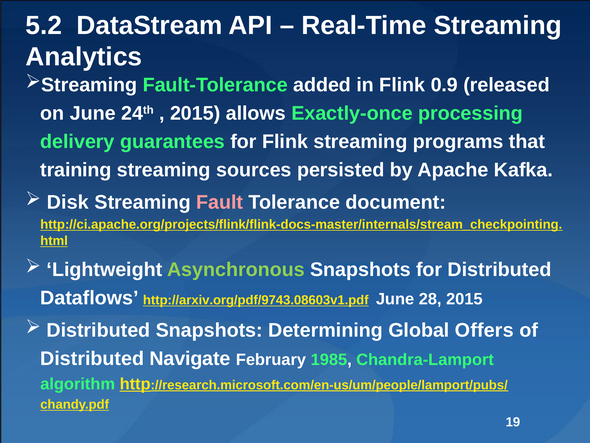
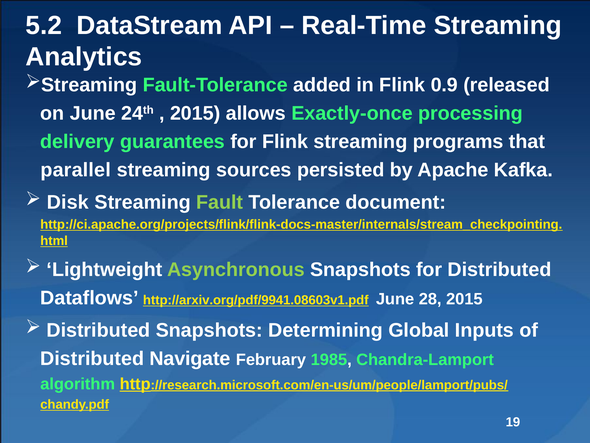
training: training -> parallel
Fault colour: pink -> light green
http://arxiv.org/pdf/9743.08603v1.pdf: http://arxiv.org/pdf/9743.08603v1.pdf -> http://arxiv.org/pdf/9941.08603v1.pdf
Offers: Offers -> Inputs
